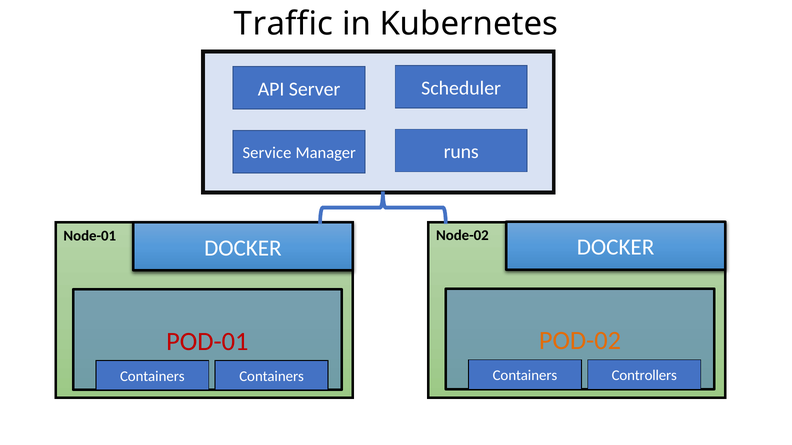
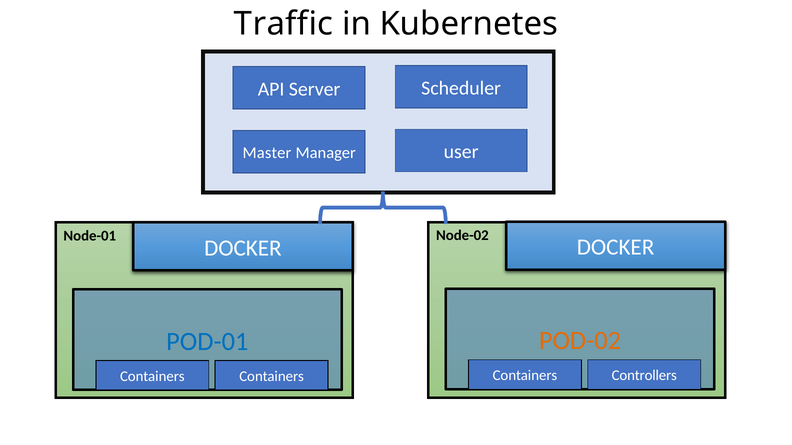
runs: runs -> user
Service: Service -> Master
POD-01 colour: red -> blue
